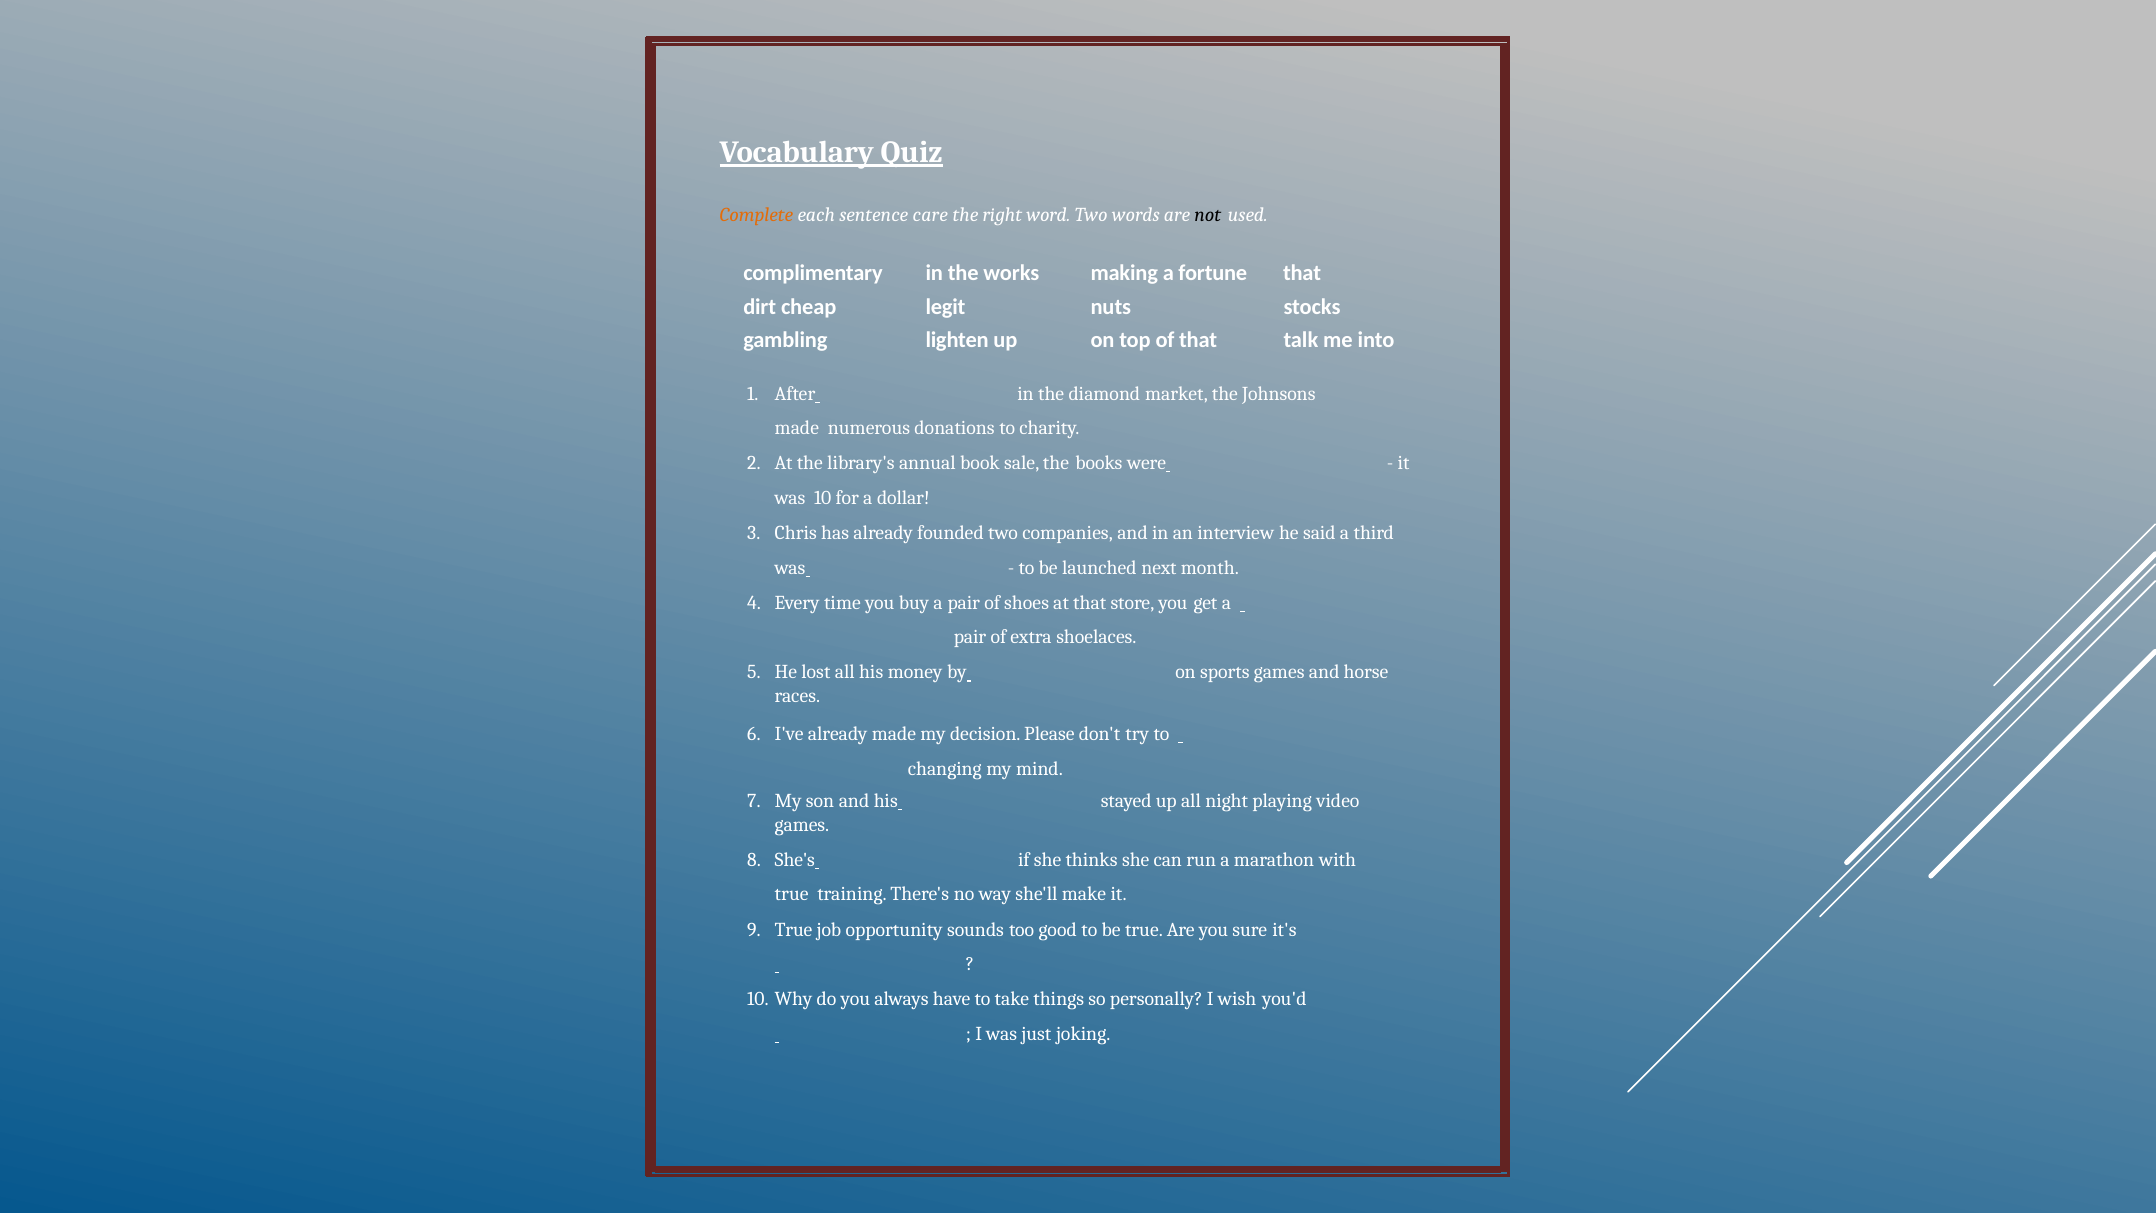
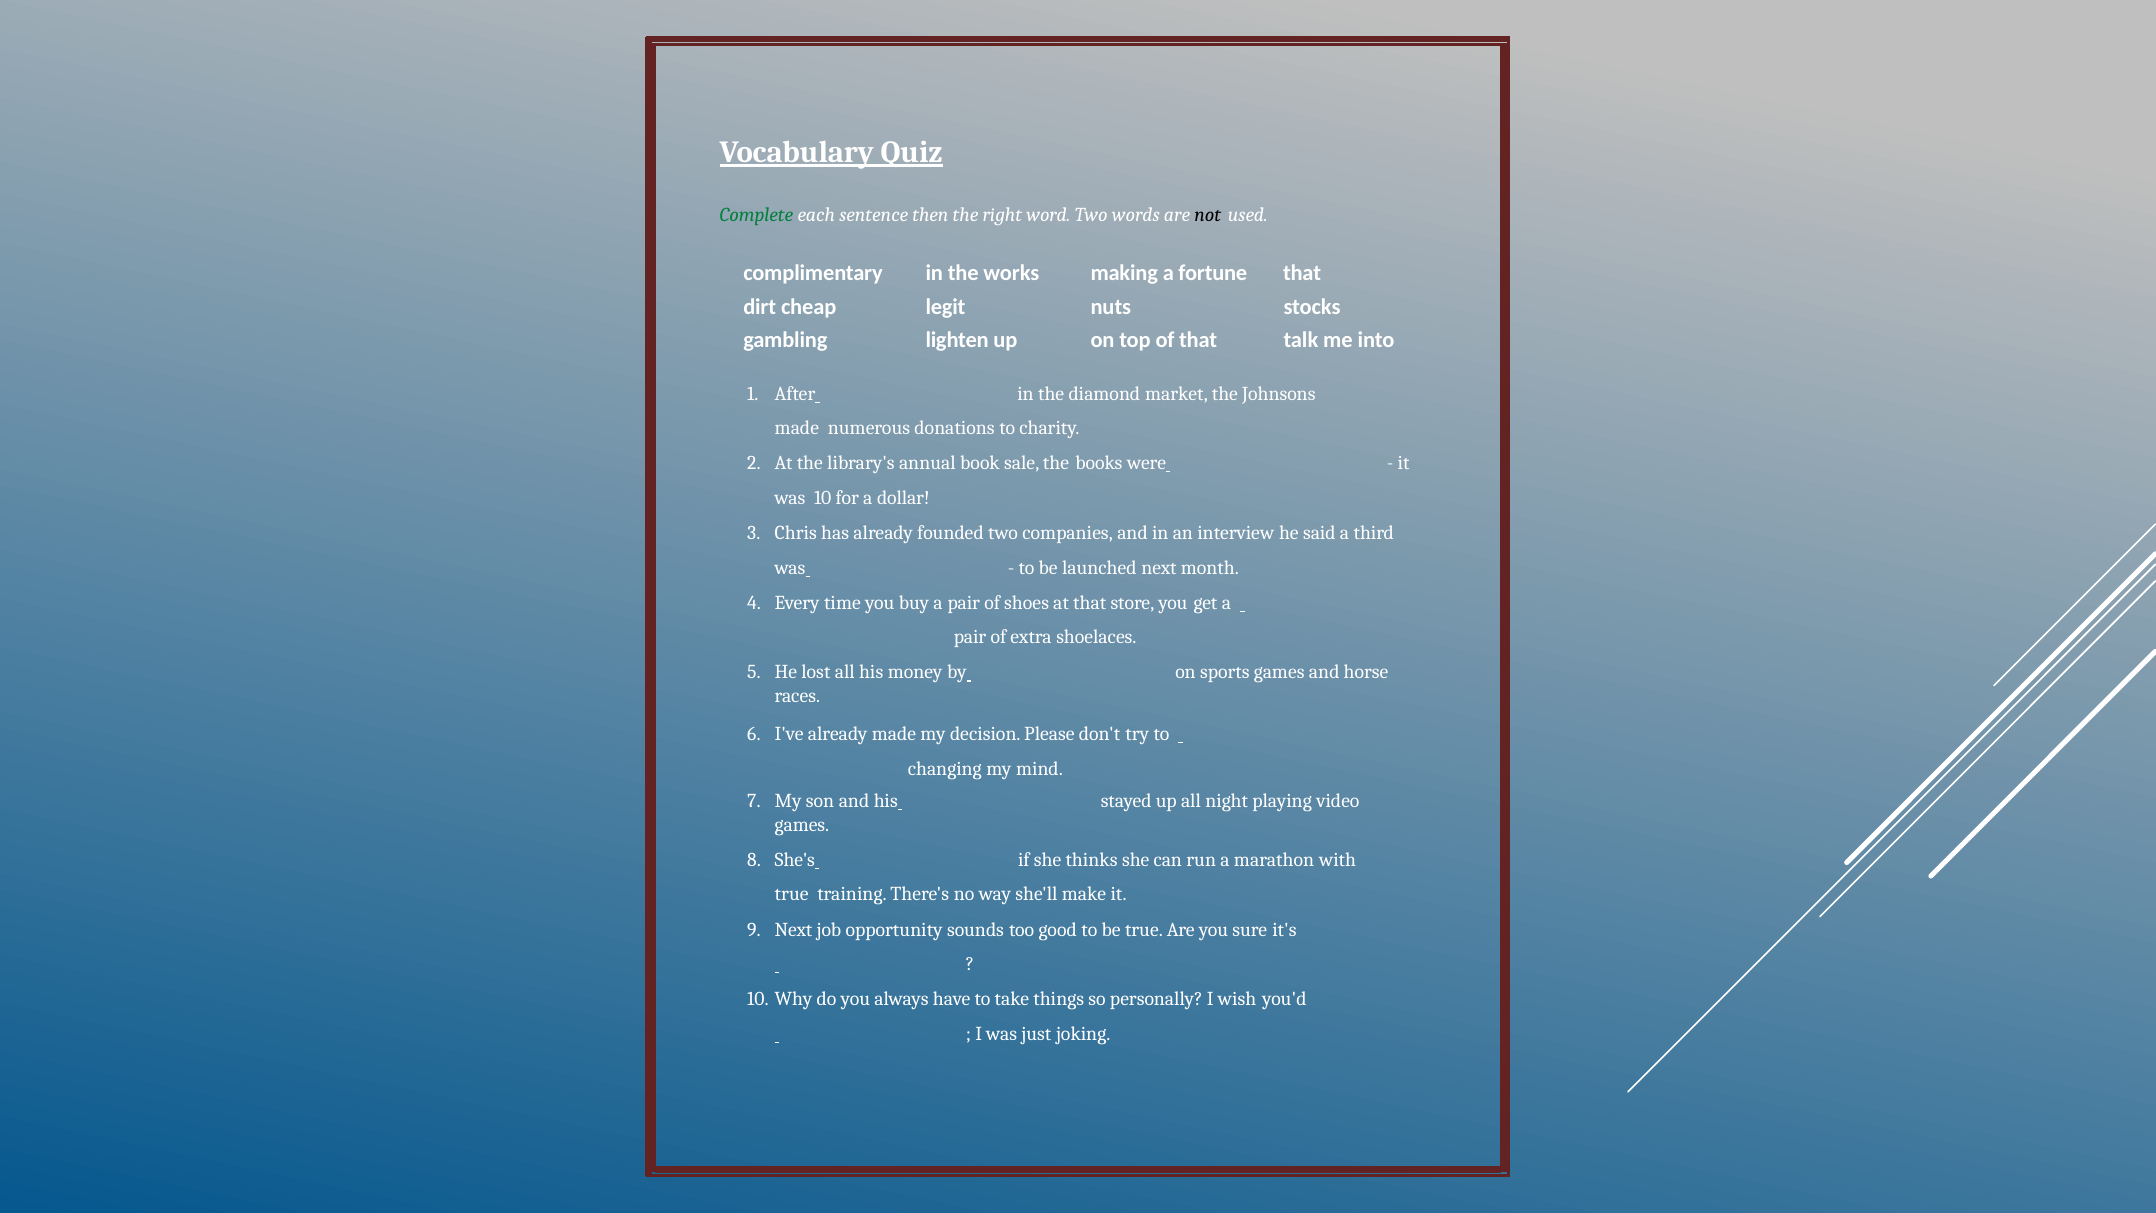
Complete colour: orange -> green
care: care -> then
True at (794, 929): True -> Next
